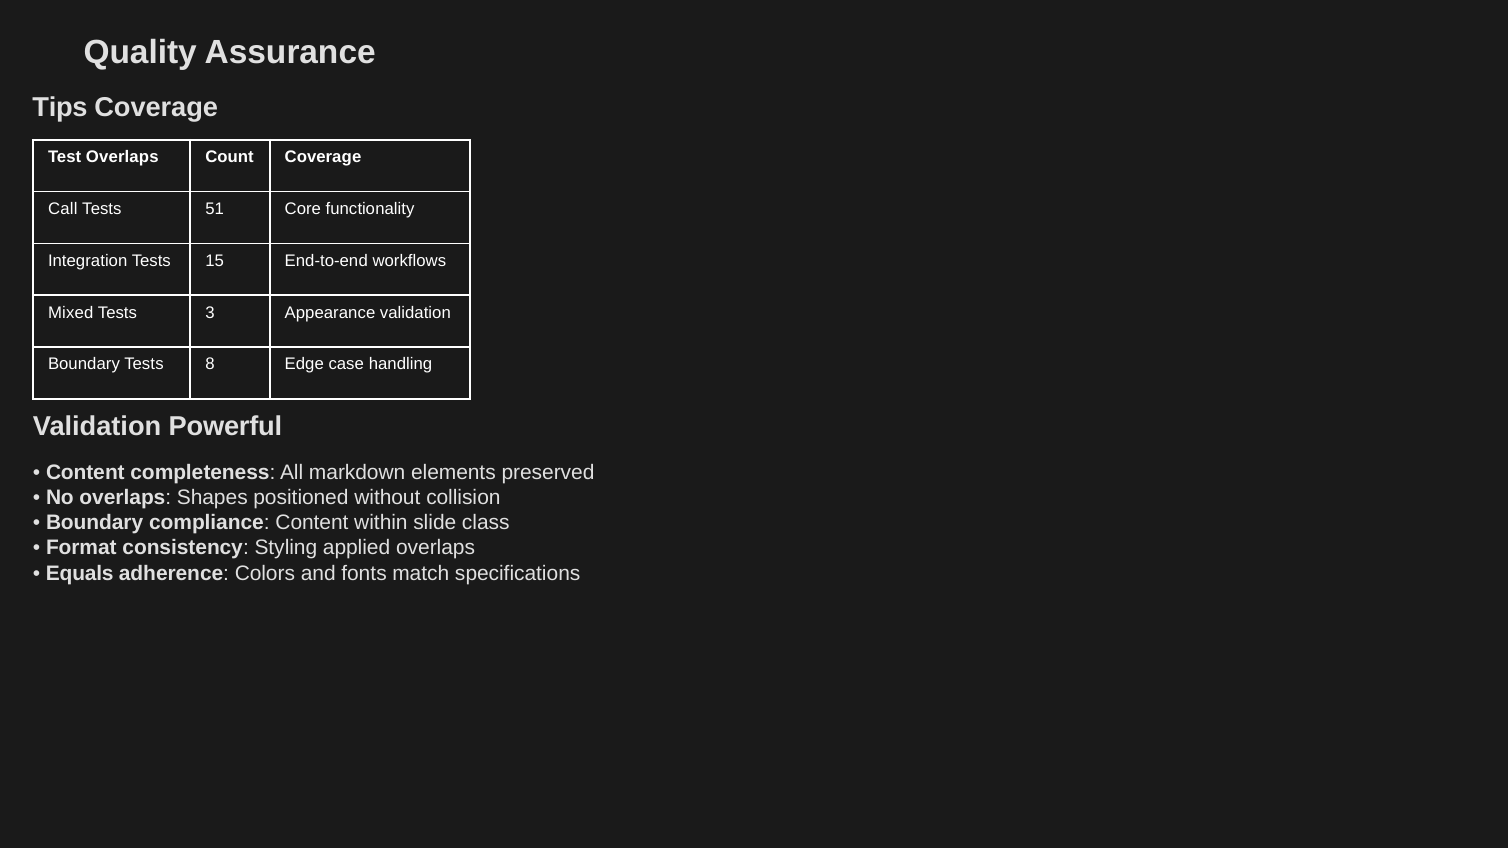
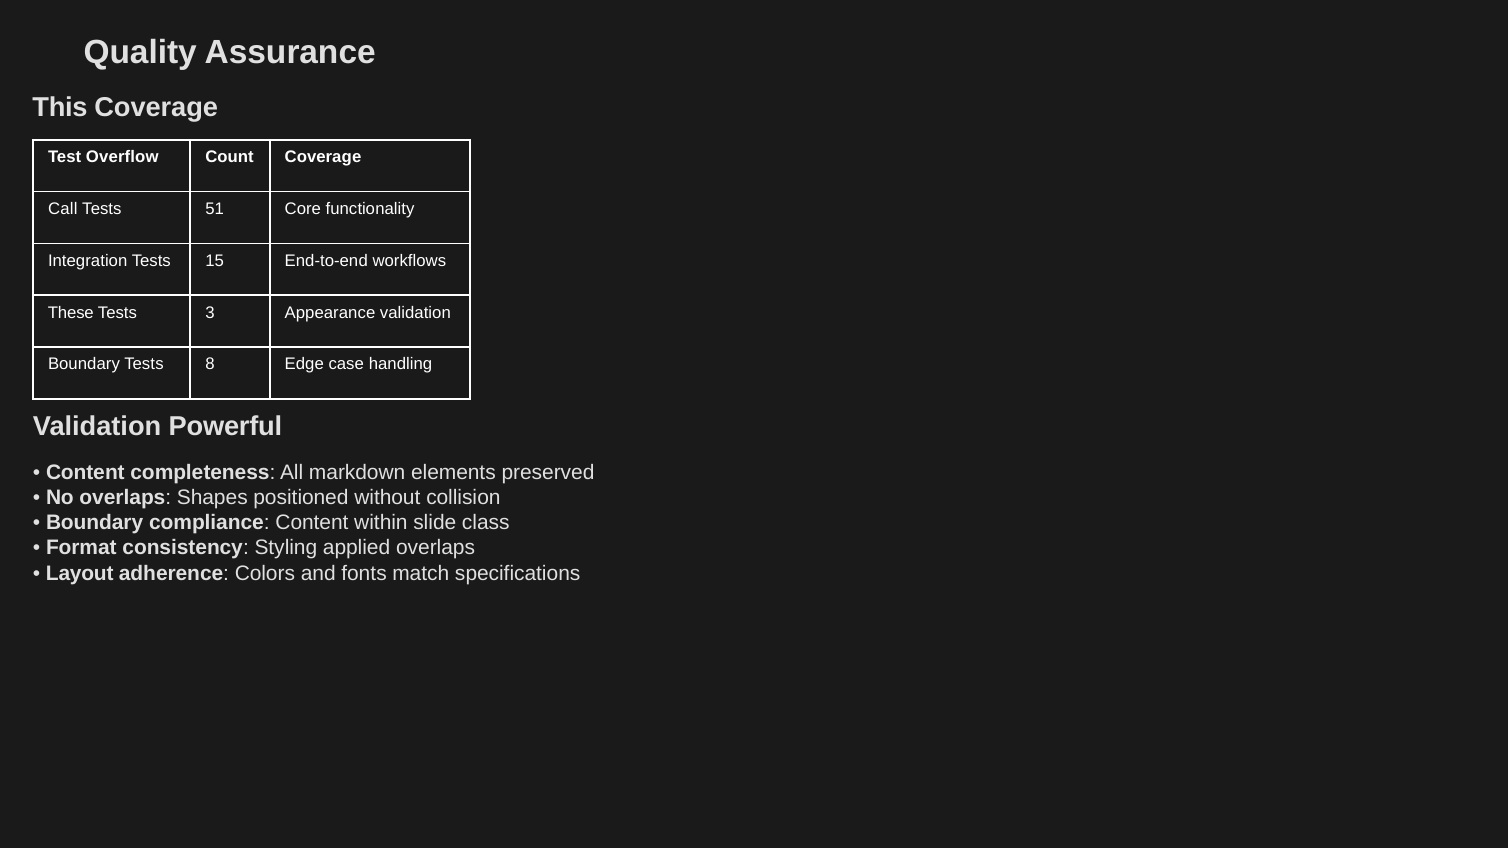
Tips: Tips -> This
Test Overlaps: Overlaps -> Overflow
Mixed: Mixed -> These
Equals: Equals -> Layout
